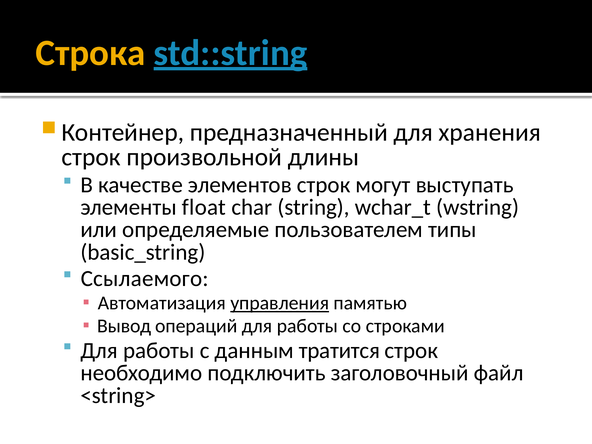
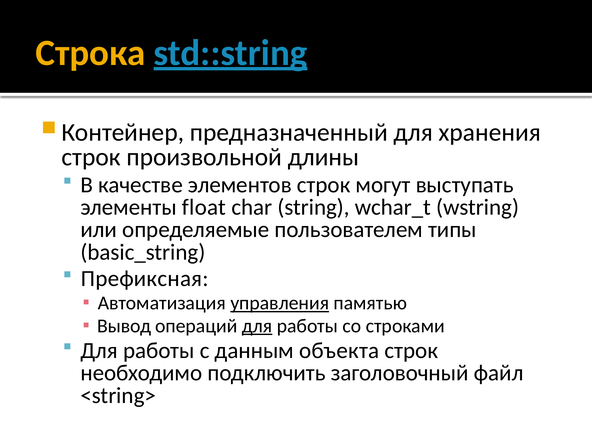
Ссылаемого: Ссылаемого -> Префиксная
для at (257, 326) underline: none -> present
тратится: тратится -> объекта
